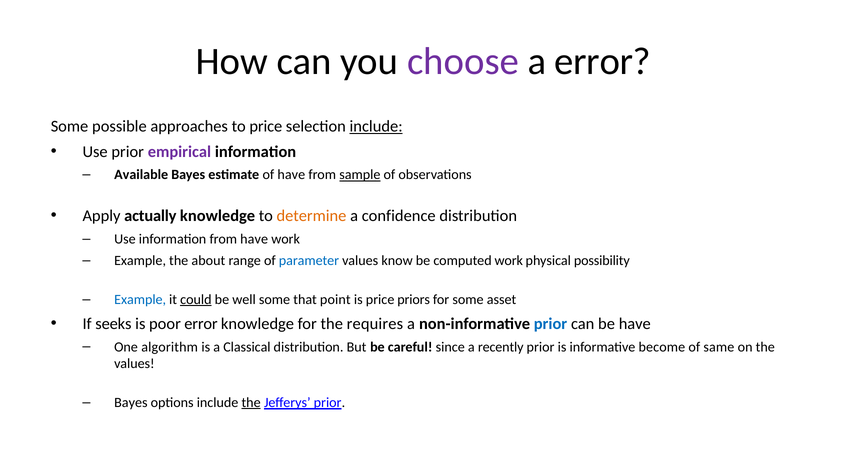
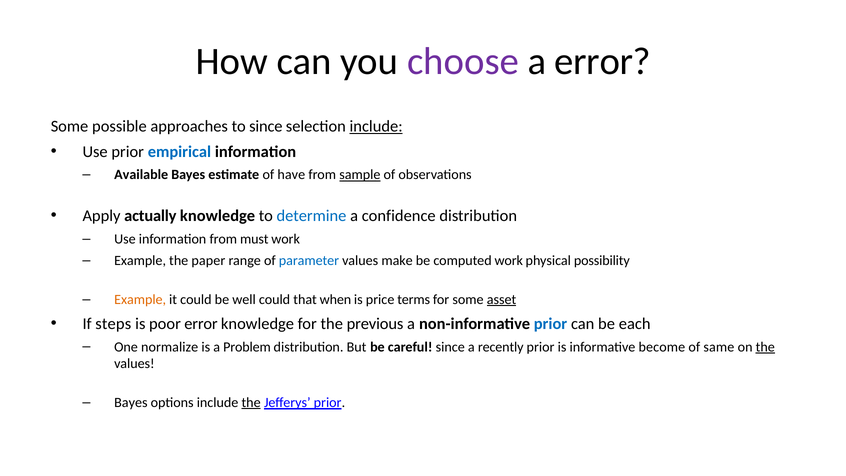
to price: price -> since
empirical colour: purple -> blue
determine colour: orange -> blue
from have: have -> must
about: about -> paper
know: know -> make
Example at (140, 300) colour: blue -> orange
could at (196, 300) underline: present -> none
well some: some -> could
point: point -> when
priors: priors -> terms
asset underline: none -> present
seeks: seeks -> steps
requires: requires -> previous
be have: have -> each
algorithm: algorithm -> normalize
Classical: Classical -> Problem
the at (765, 347) underline: none -> present
